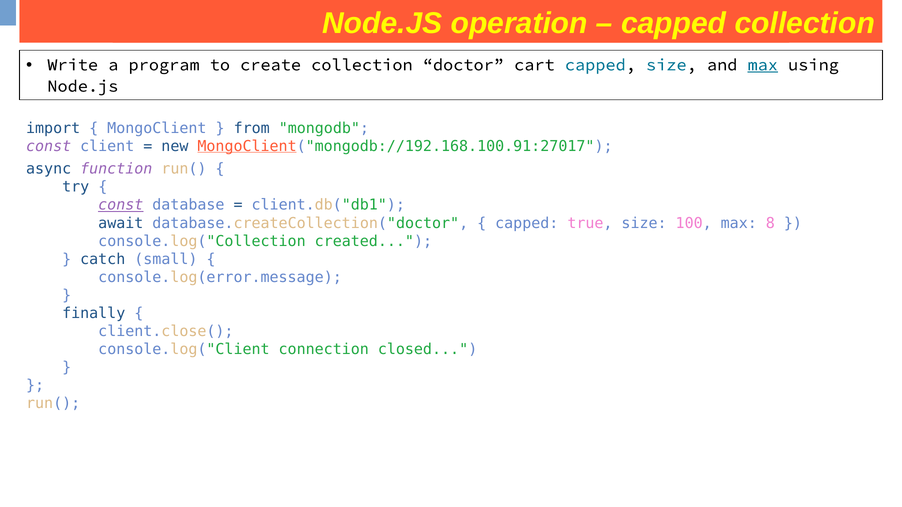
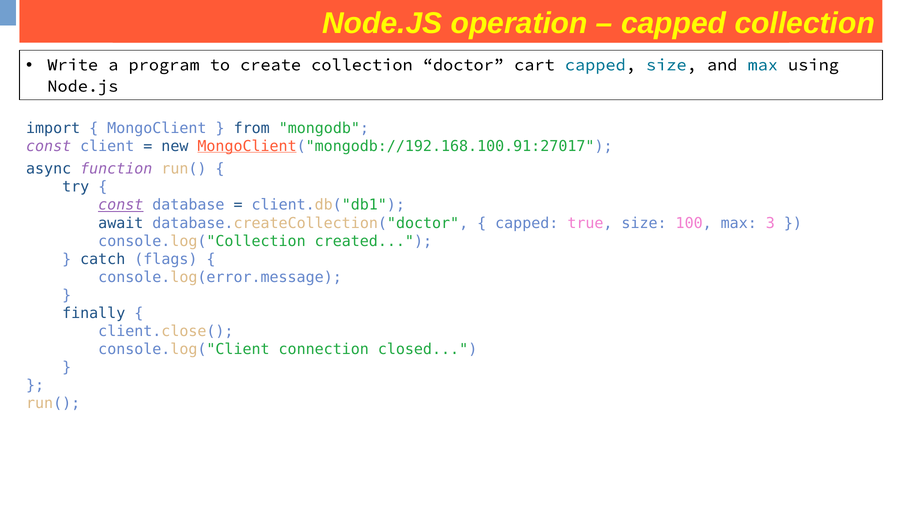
max at (763, 65) underline: present -> none
8: 8 -> 3
small: small -> flags
